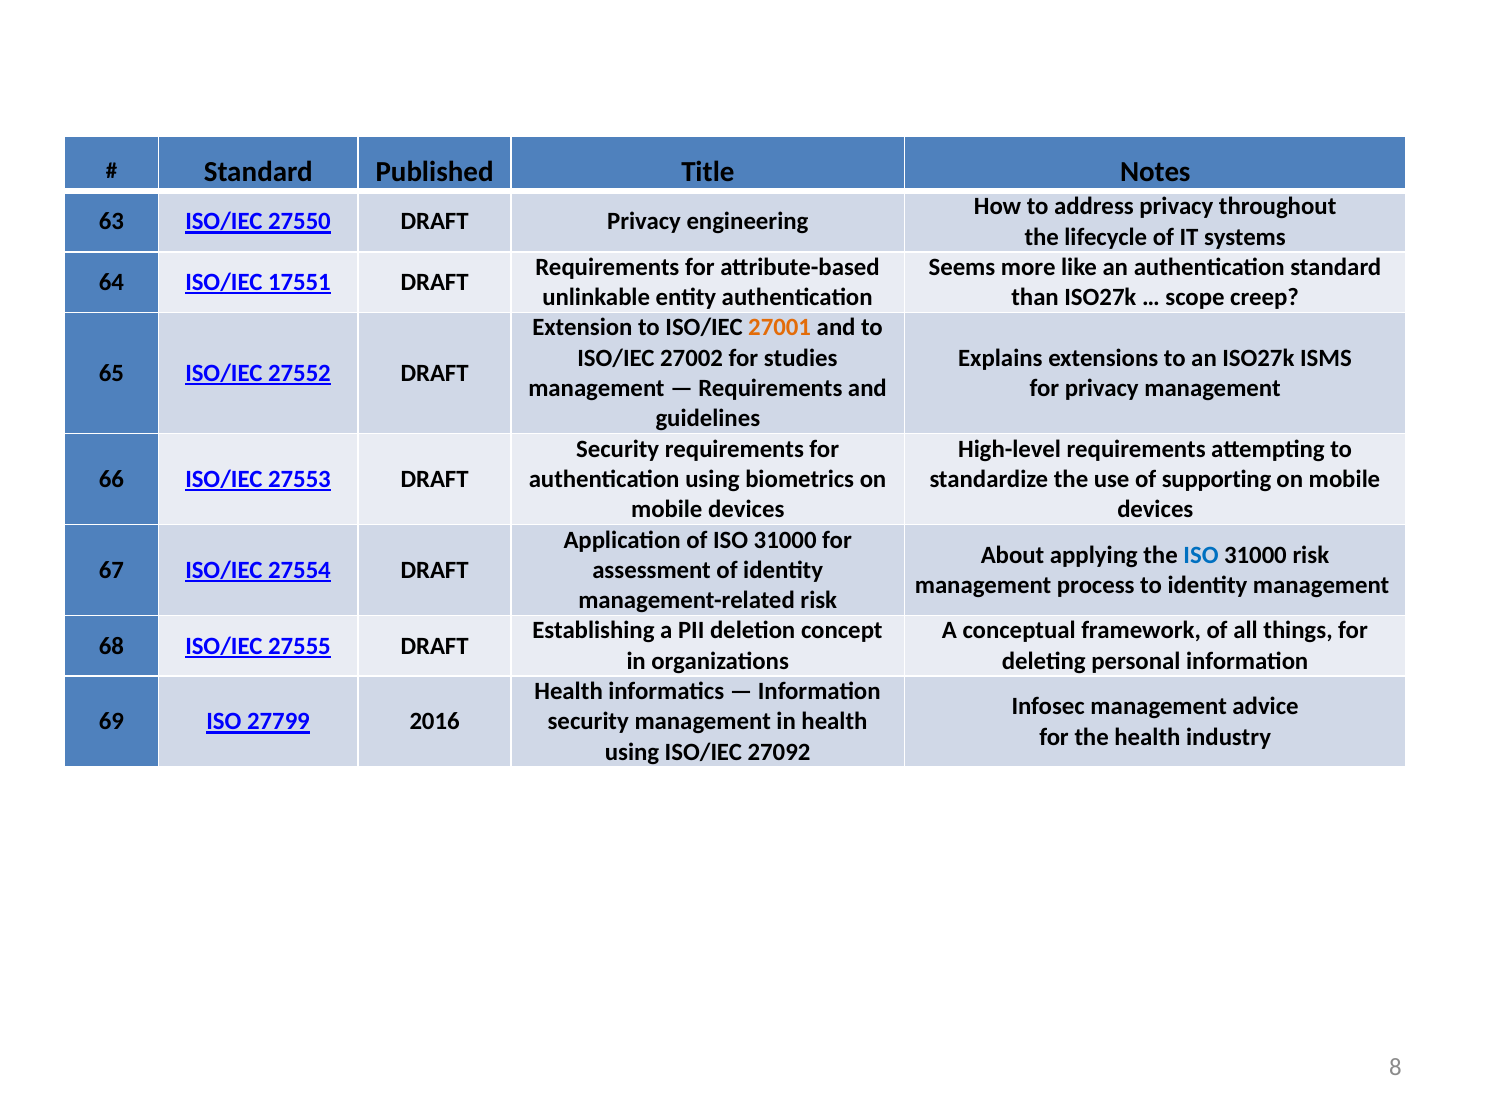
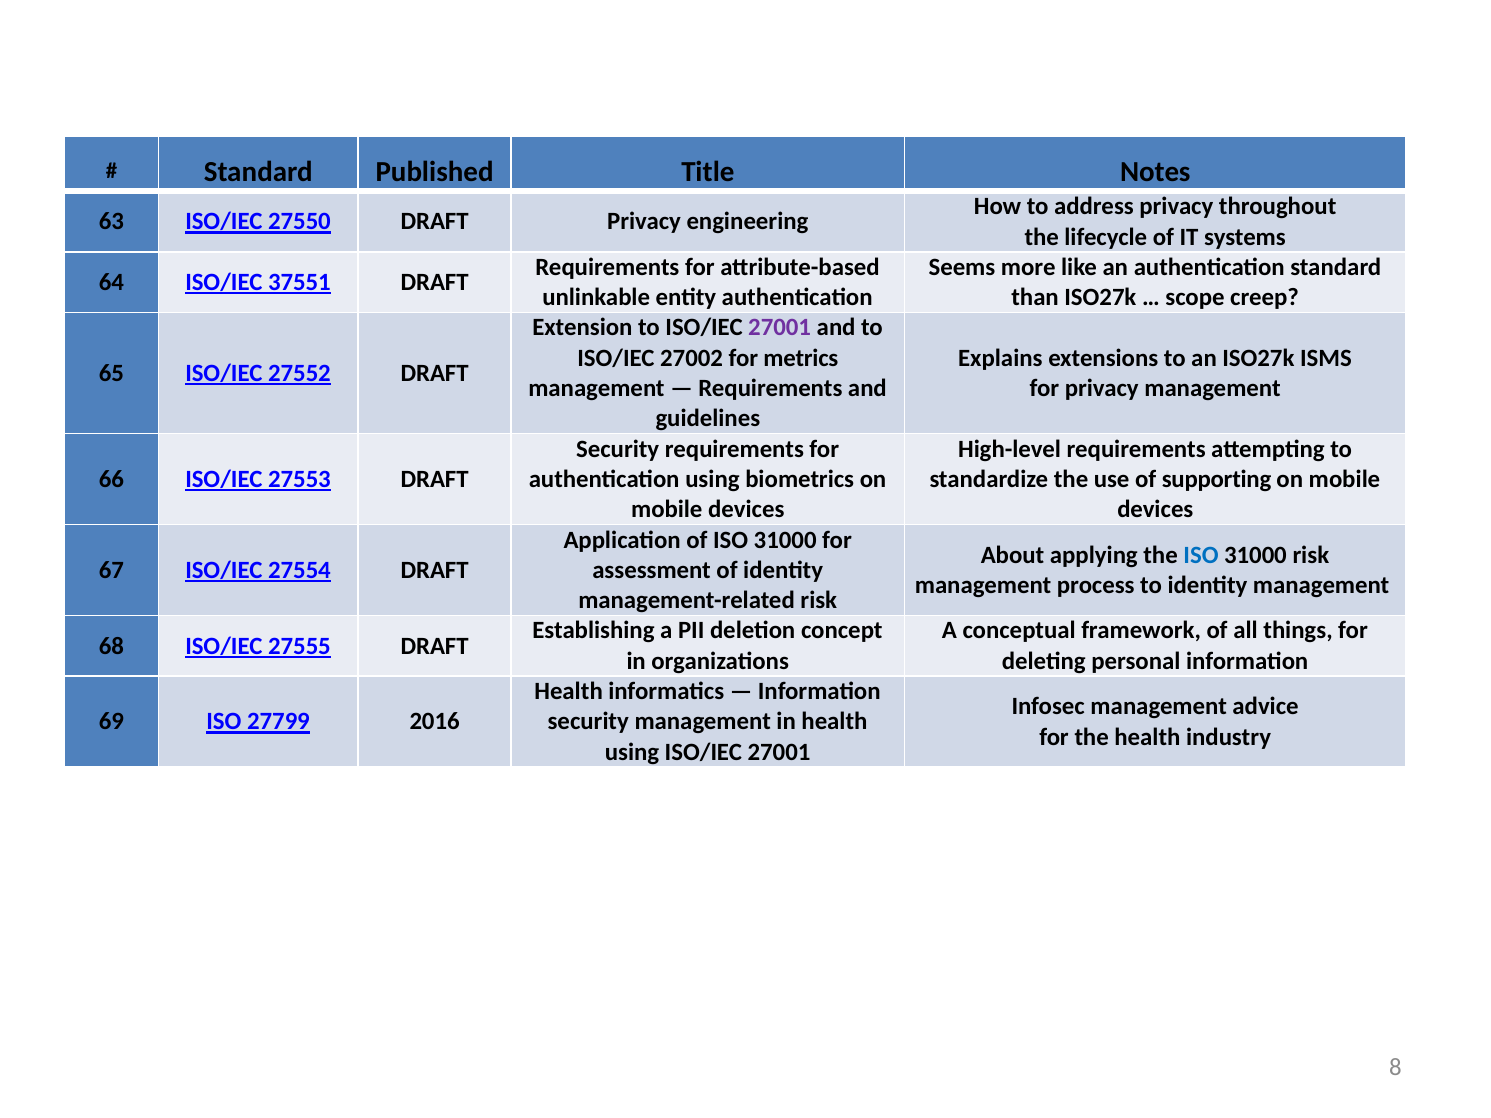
17551: 17551 -> 37551
27001 at (780, 328) colour: orange -> purple
studies: studies -> metrics
using ISO/IEC 27092: 27092 -> 27001
